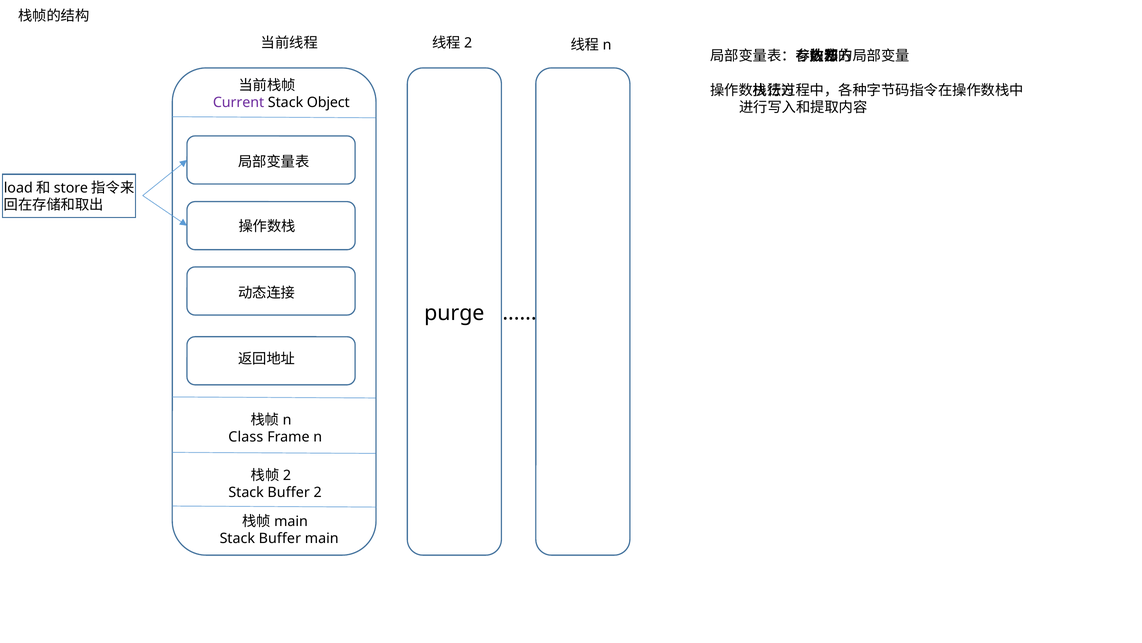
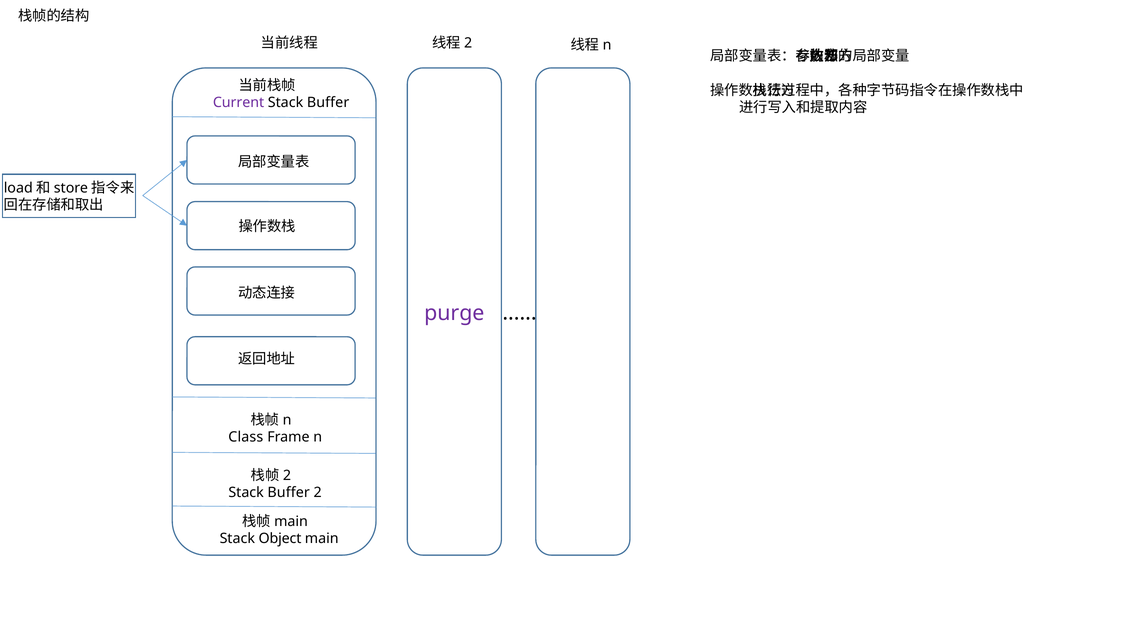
Object at (328, 103): Object -> Buffer
purge at (454, 313) colour: black -> purple
Buffer at (280, 538): Buffer -> Object
